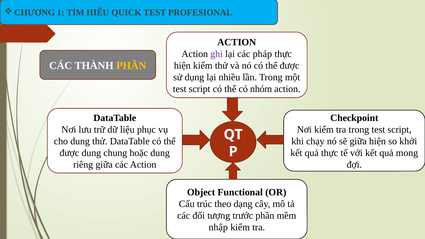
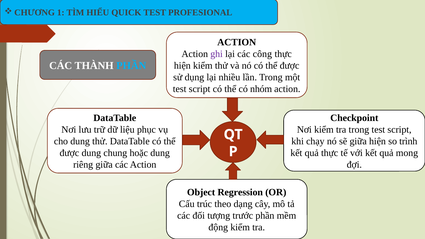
pháp: pháp -> công
PHẦN at (131, 66) colour: yellow -> light blue
khởi: khởi -> trình
Functional: Functional -> Regression
nhập: nhập -> động
